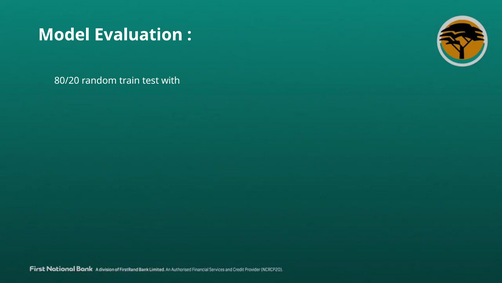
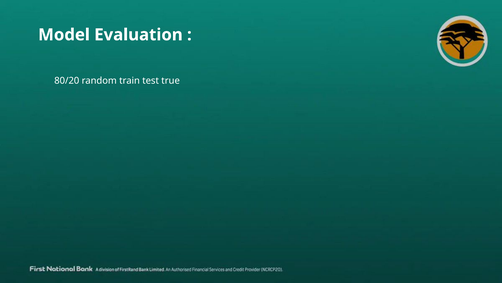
with: with -> true
